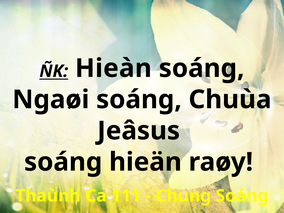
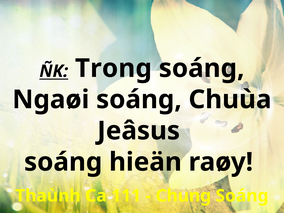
Hieàn: Hieàn -> Trong
